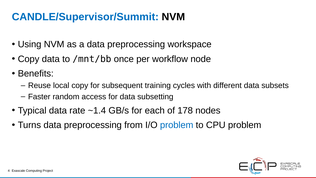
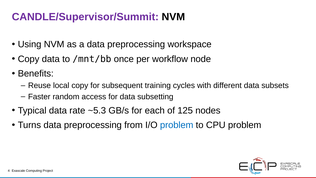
CANDLE/Supervisor/Summit colour: blue -> purple
~1.4: ~1.4 -> ~5.3
178: 178 -> 125
